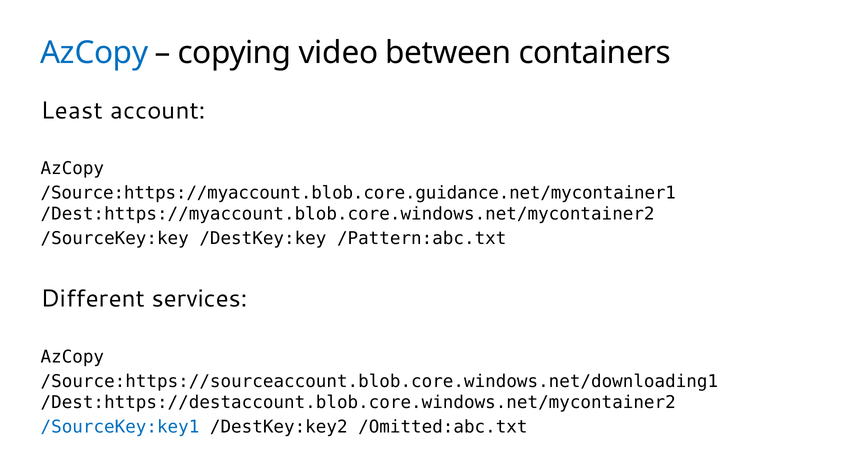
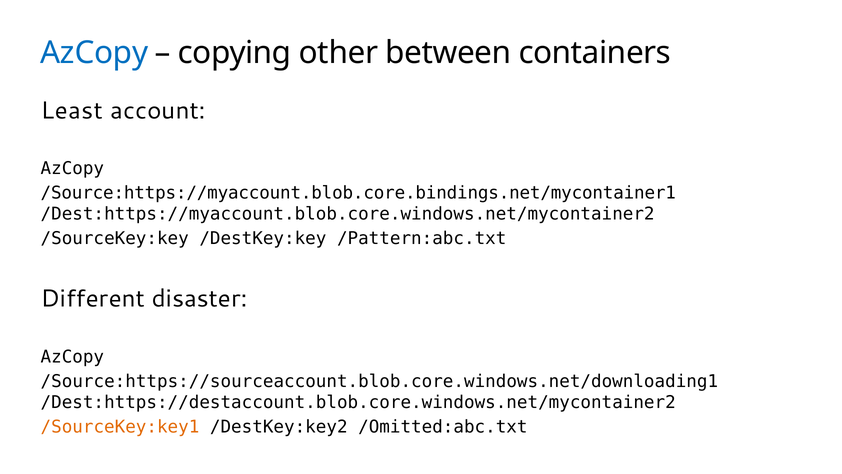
video: video -> other
/Source:https://myaccount.blob.core.guidance.net/mycontainer1: /Source:https://myaccount.blob.core.guidance.net/mycontainer1 -> /Source:https://myaccount.blob.core.bindings.net/mycontainer1
services: services -> disaster
/SourceKey:key1 colour: blue -> orange
